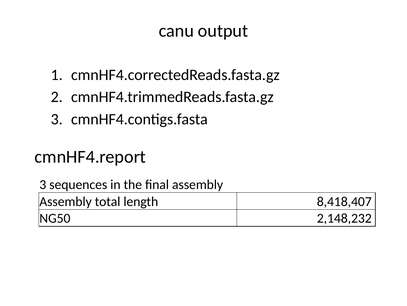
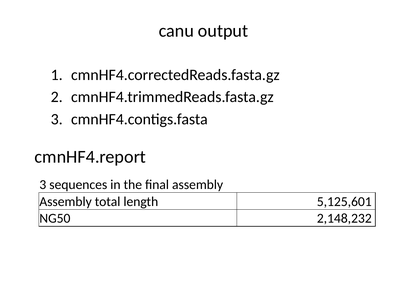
8,418,407: 8,418,407 -> 5,125,601
